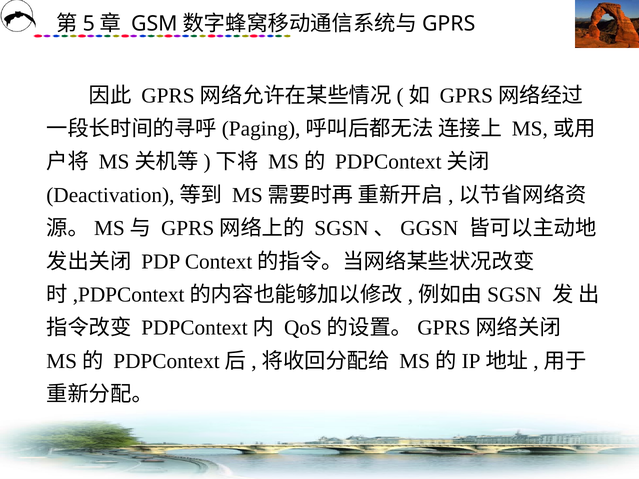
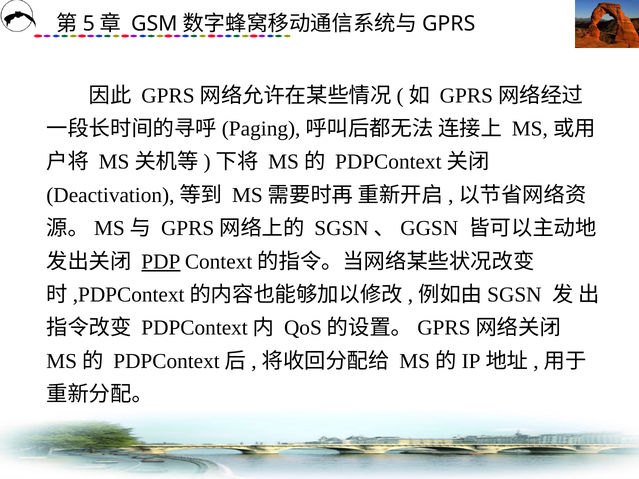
PDP underline: none -> present
